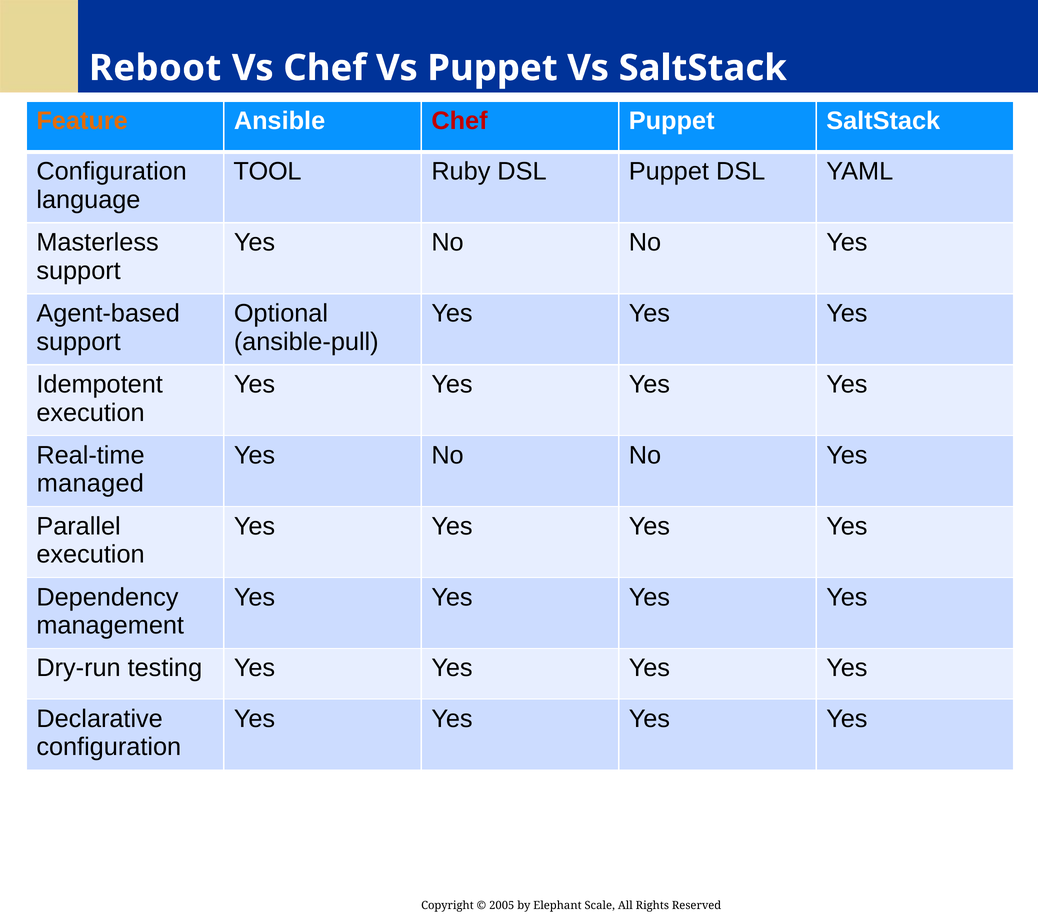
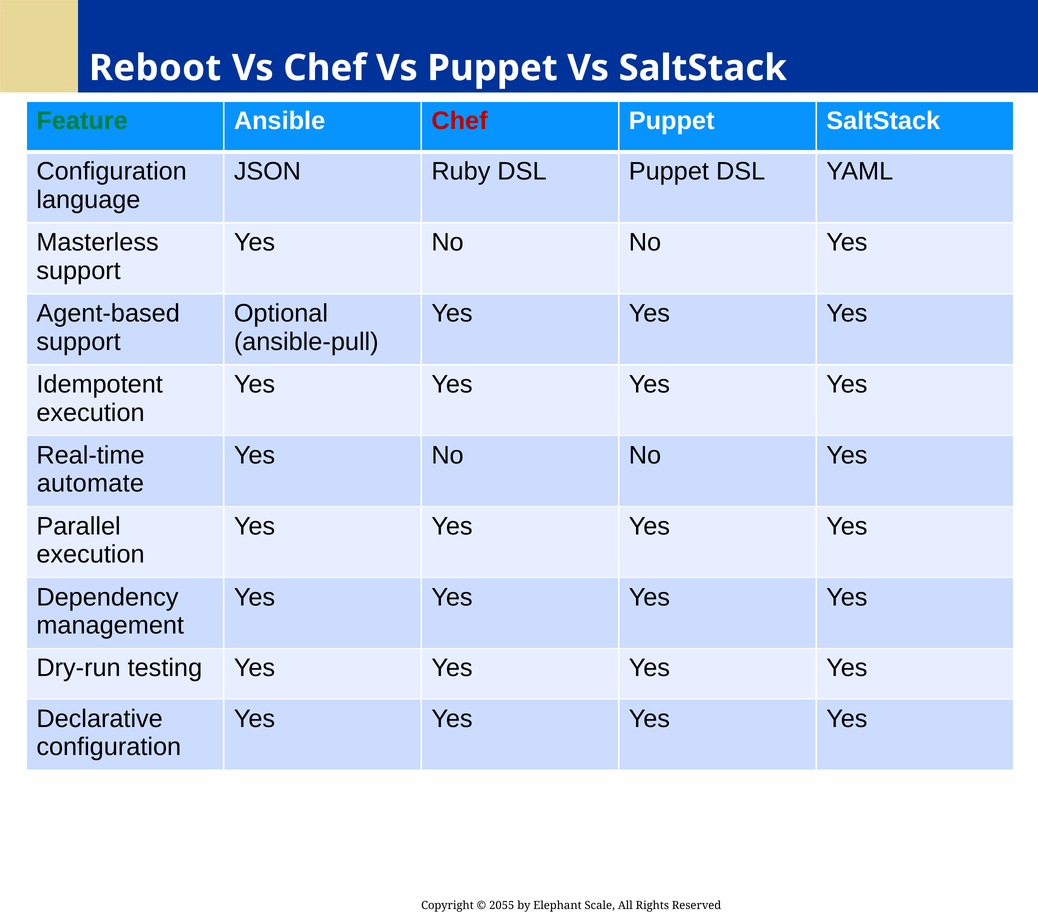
Feature colour: orange -> green
TOOL: TOOL -> JSON
managed: managed -> automate
2005: 2005 -> 2055
